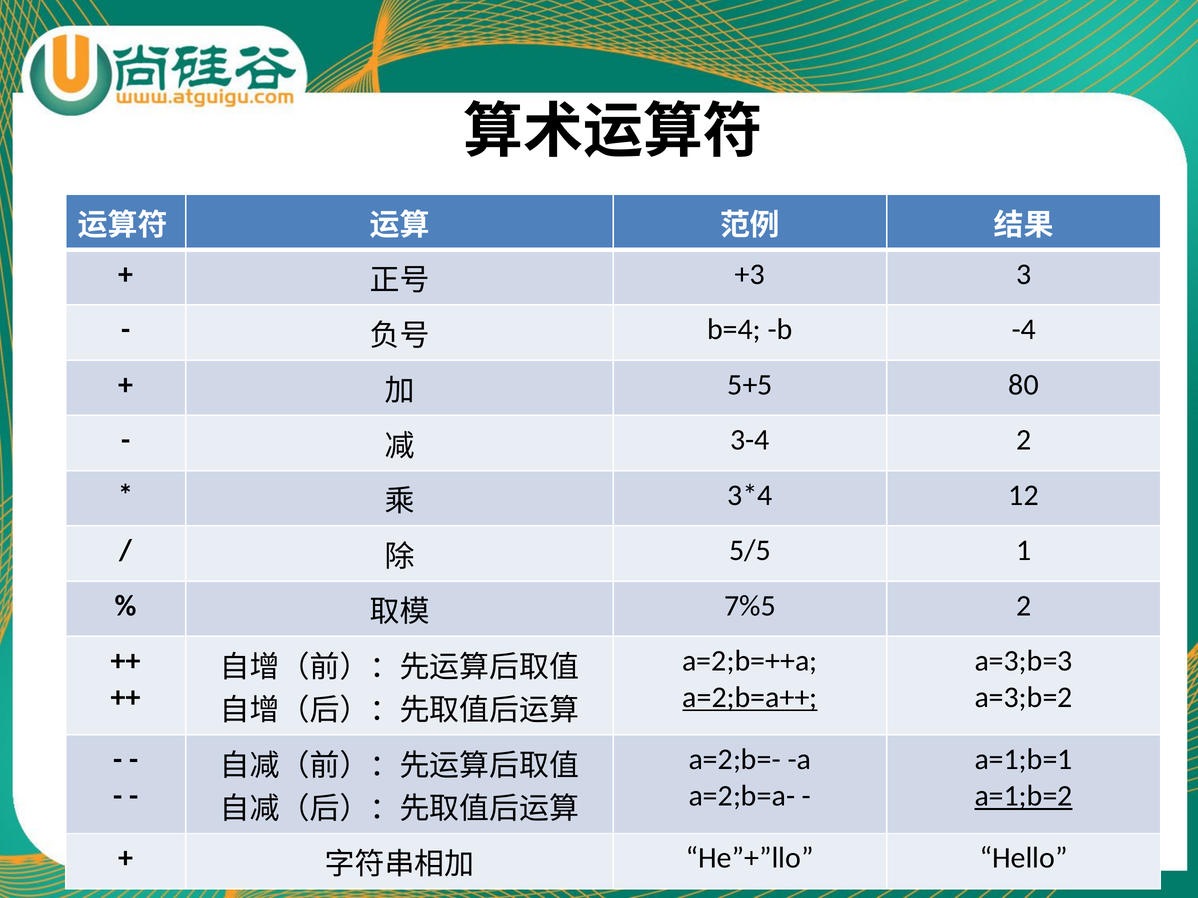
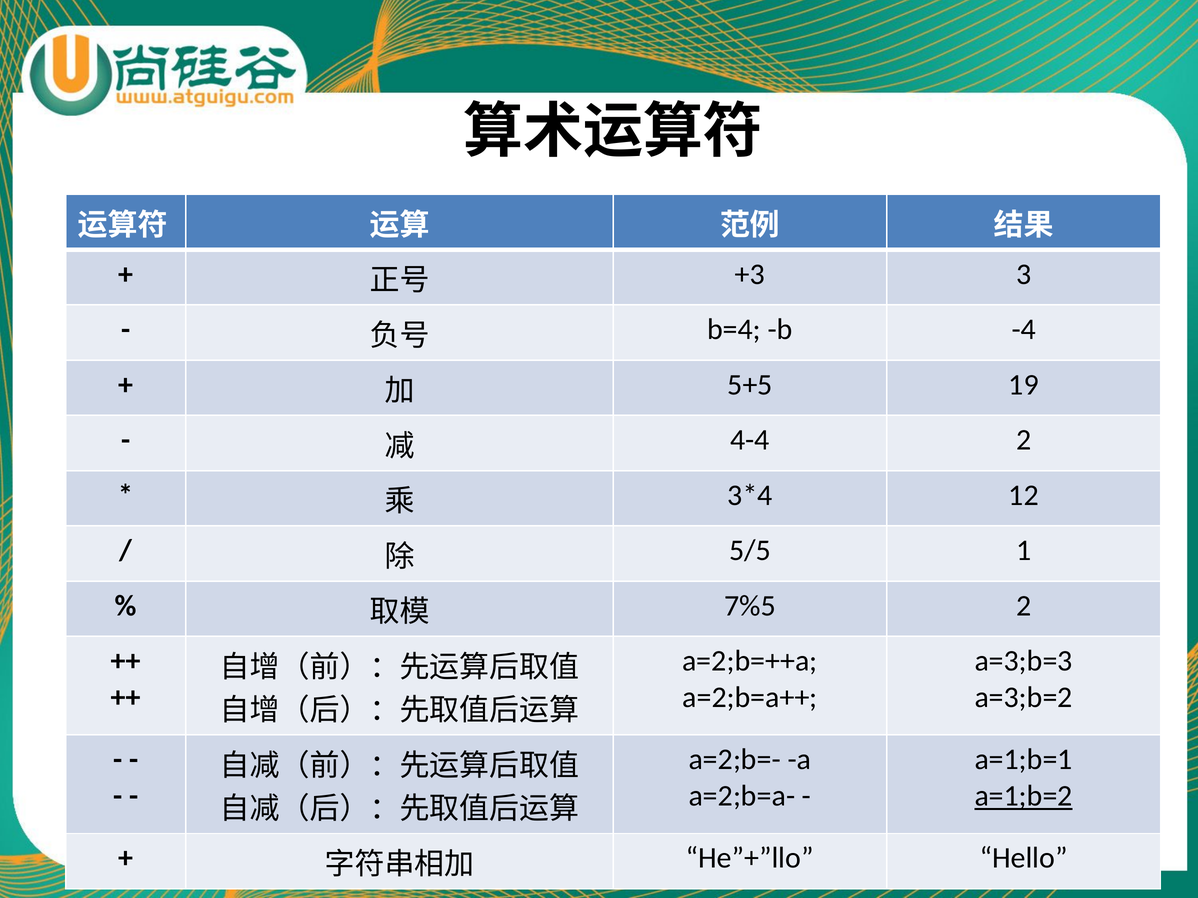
80: 80 -> 19
3-4: 3-4 -> 4-4
a=2;b=a++ underline: present -> none
